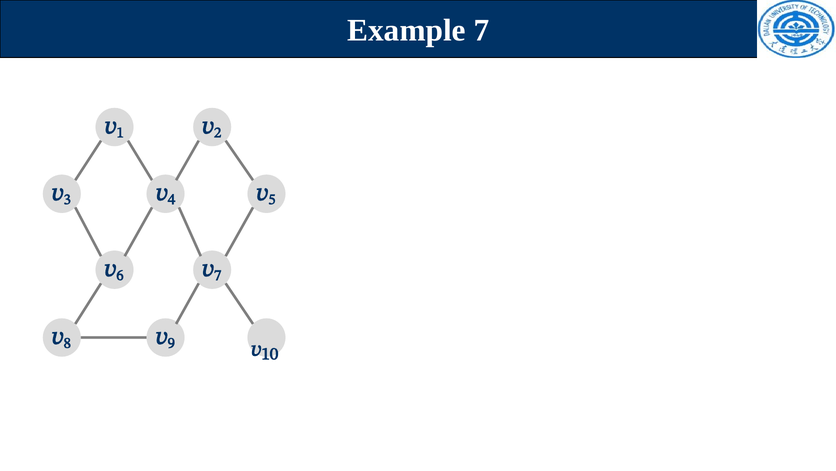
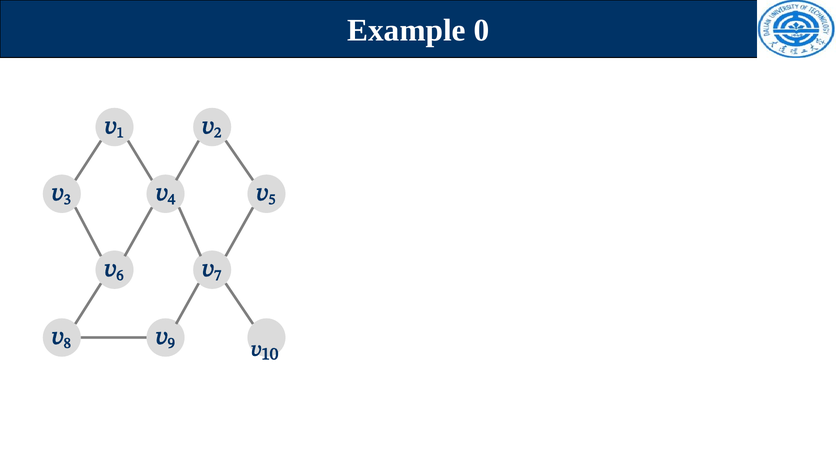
Example 7: 7 -> 0
